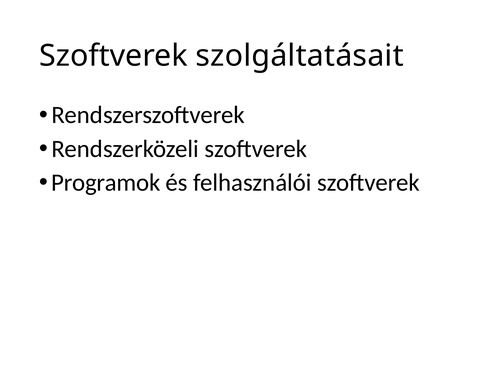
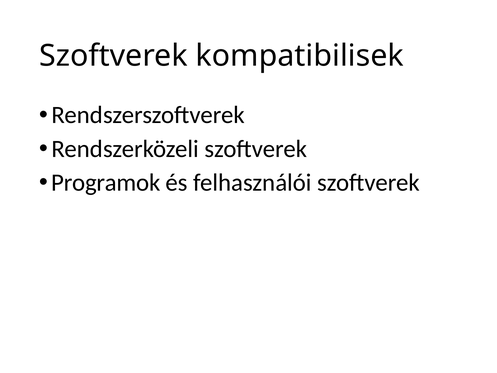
szolgáltatásait: szolgáltatásait -> kompatibilisek
